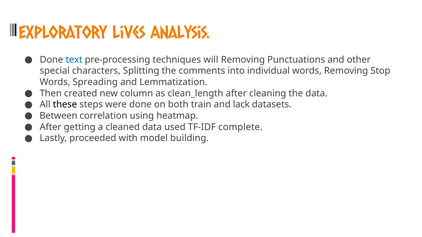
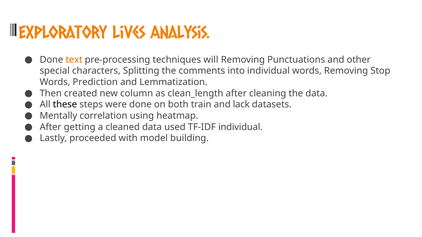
text colour: blue -> orange
Spreading: Spreading -> Prediction
Between: Between -> Mentally
TF-IDF complete: complete -> individual
